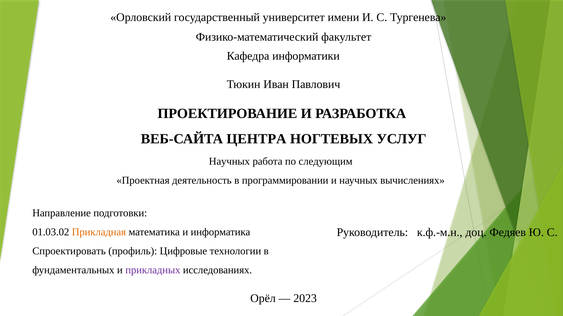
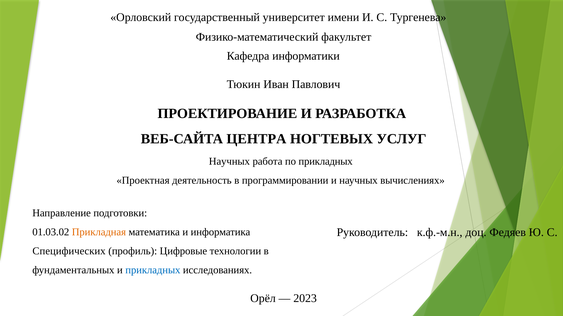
по следующим: следующим -> прикладных
Спроектировать: Спроектировать -> Специфических
прикладных at (153, 271) colour: purple -> blue
